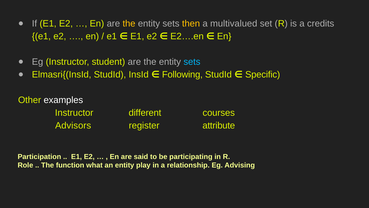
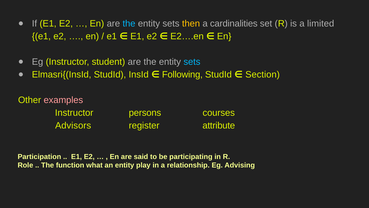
the at (129, 23) colour: yellow -> light blue
multivalued: multivalued -> cardinalities
credits: credits -> limited
Specific: Specific -> Section
examples colour: white -> pink
different: different -> persons
